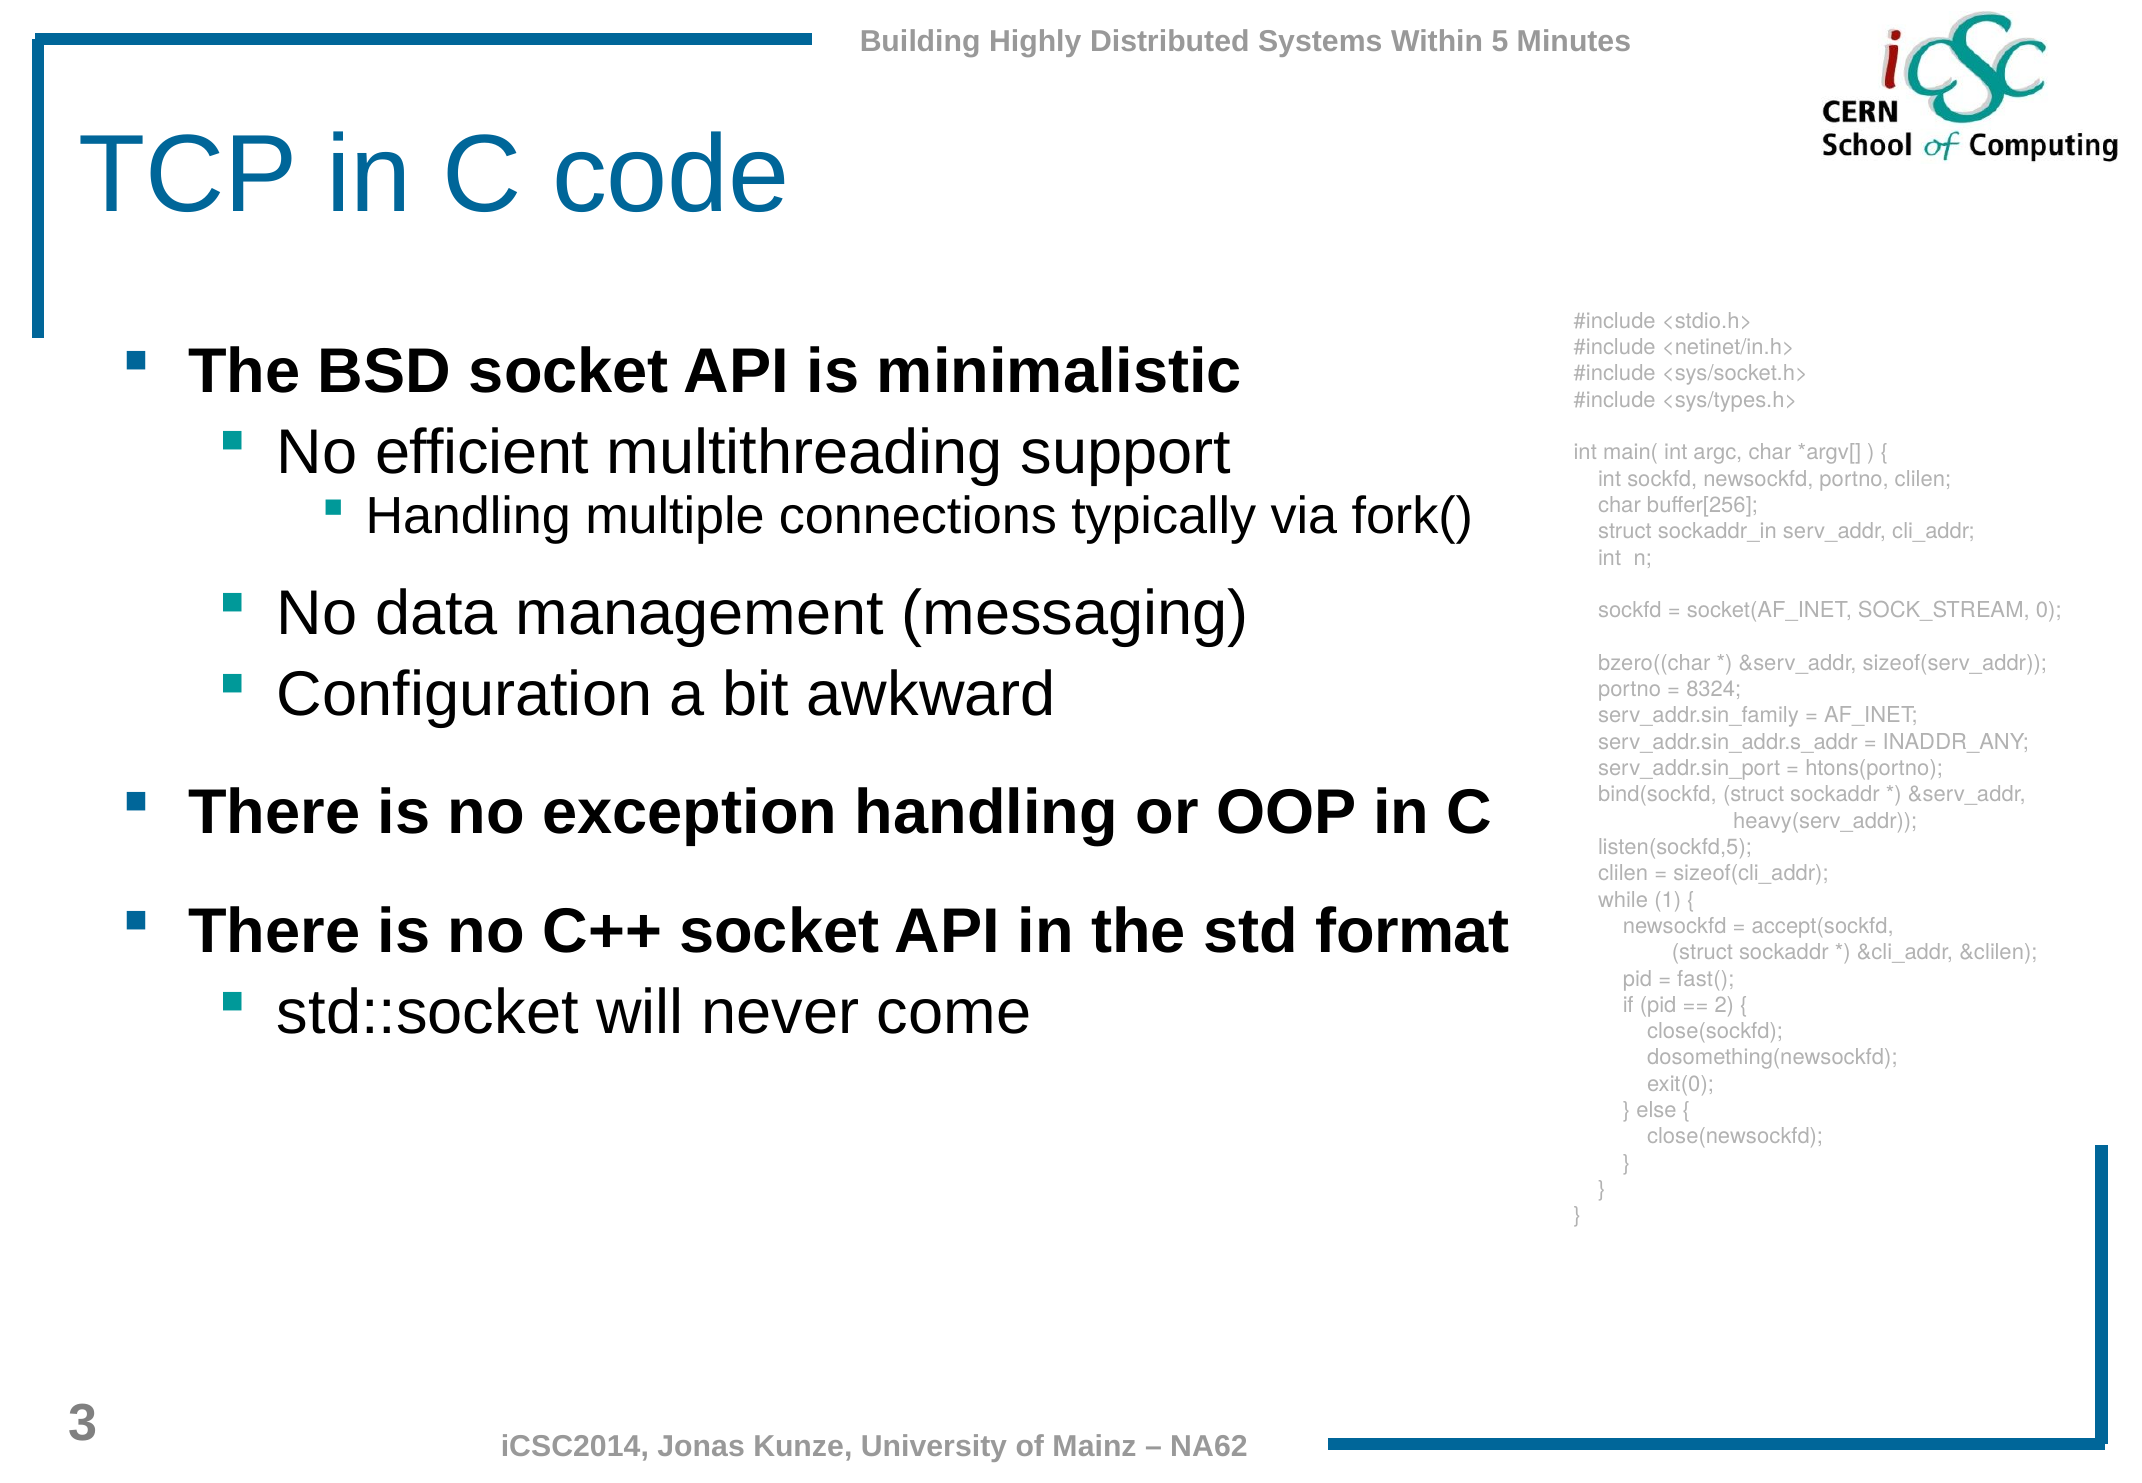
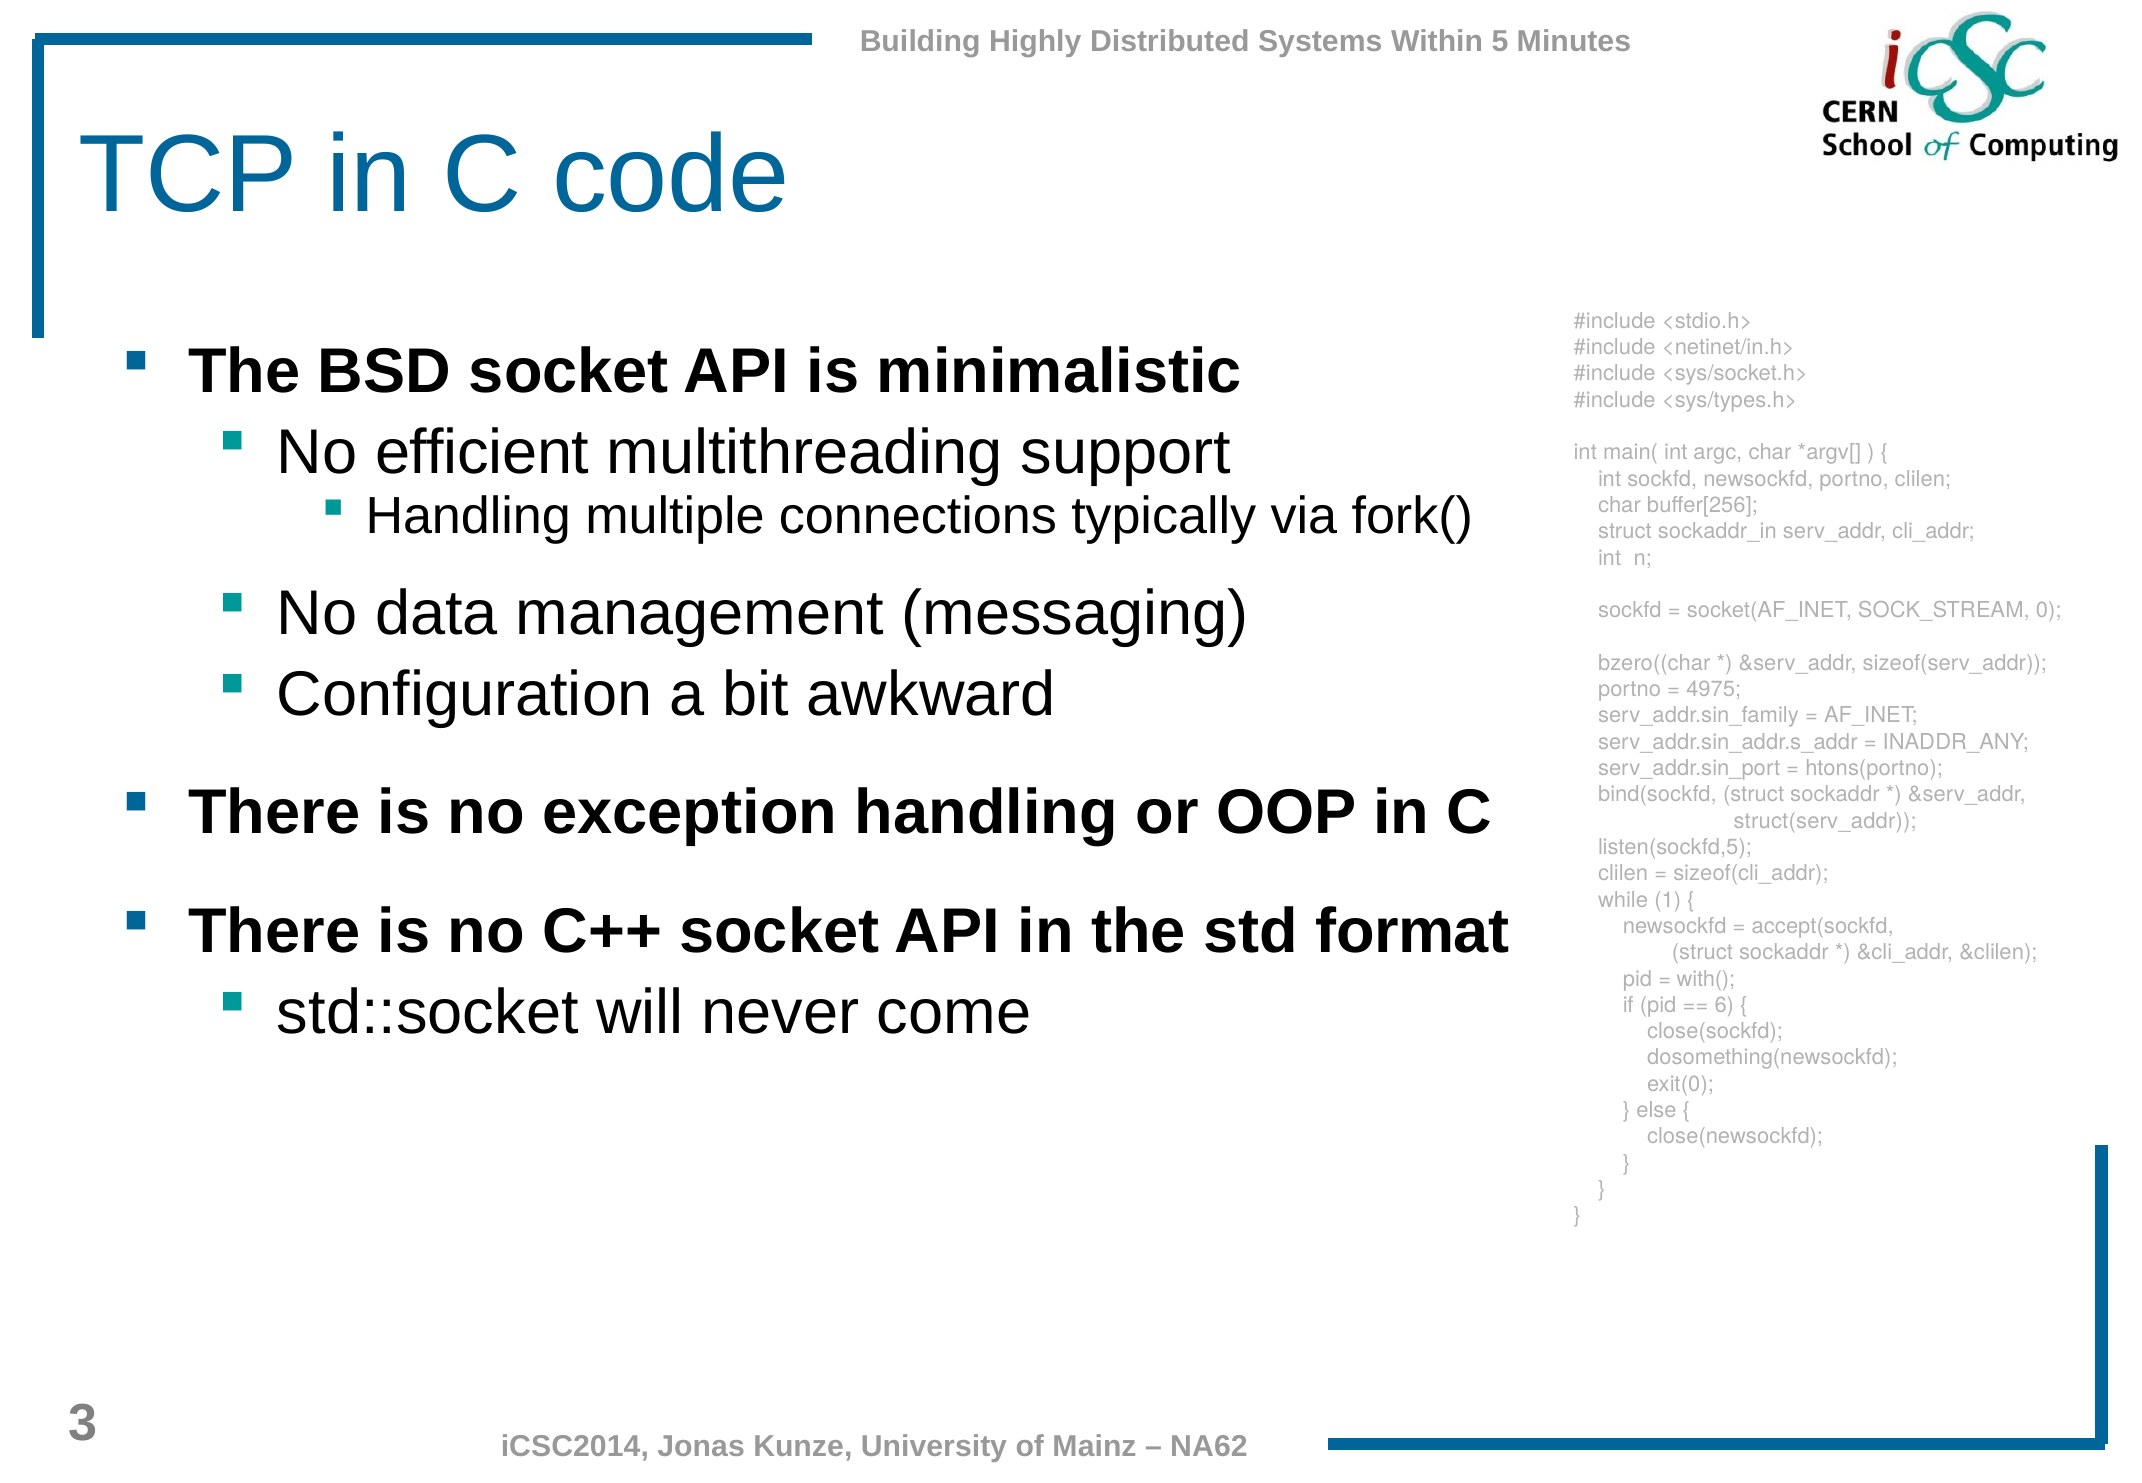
8324: 8324 -> 4975
heavy(serv_addr: heavy(serv_addr -> struct(serv_addr
fast(: fast( -> with(
2: 2 -> 6
